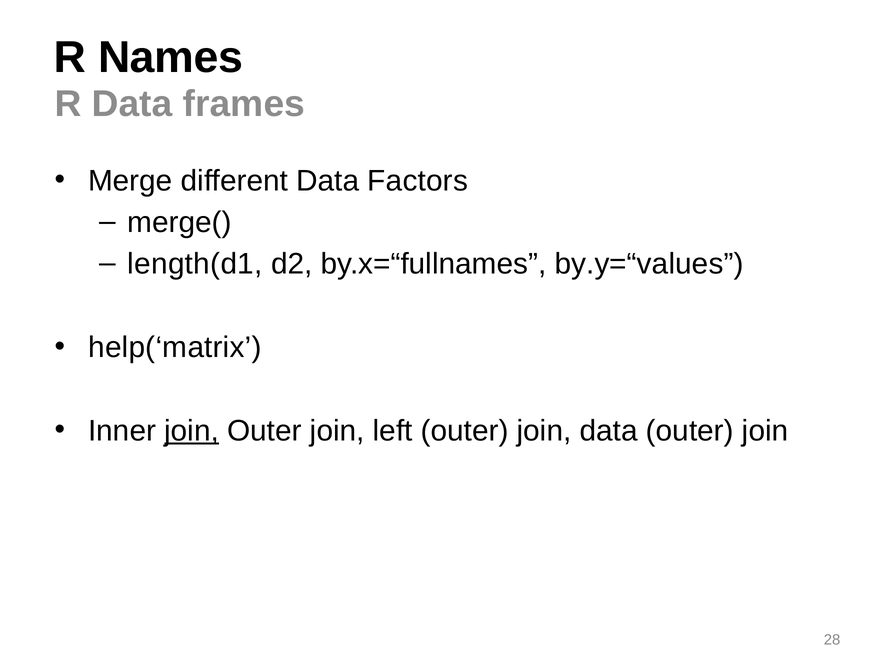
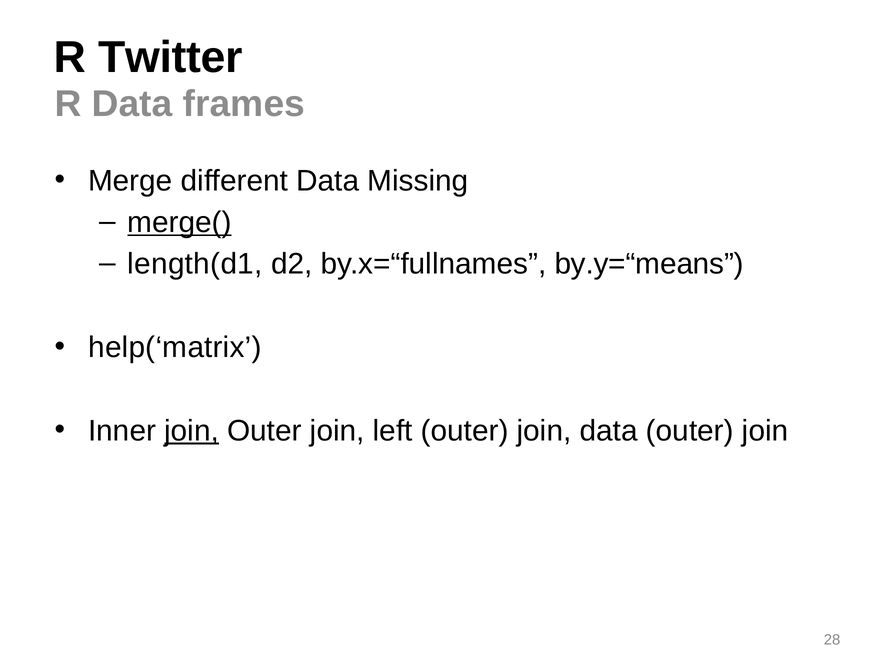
Names: Names -> Twitter
Factors: Factors -> Missing
merge( underline: none -> present
by.y=“values: by.y=“values -> by.y=“means
